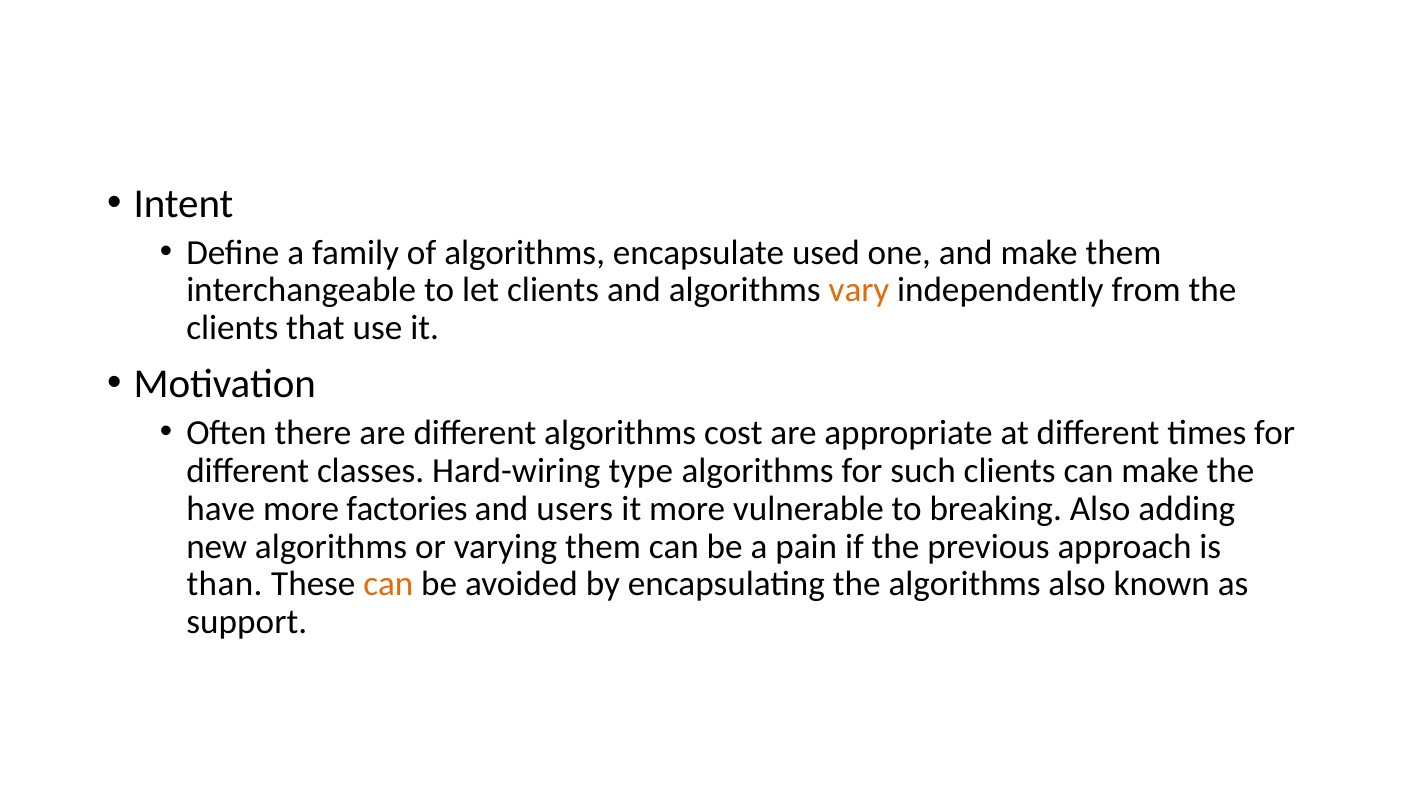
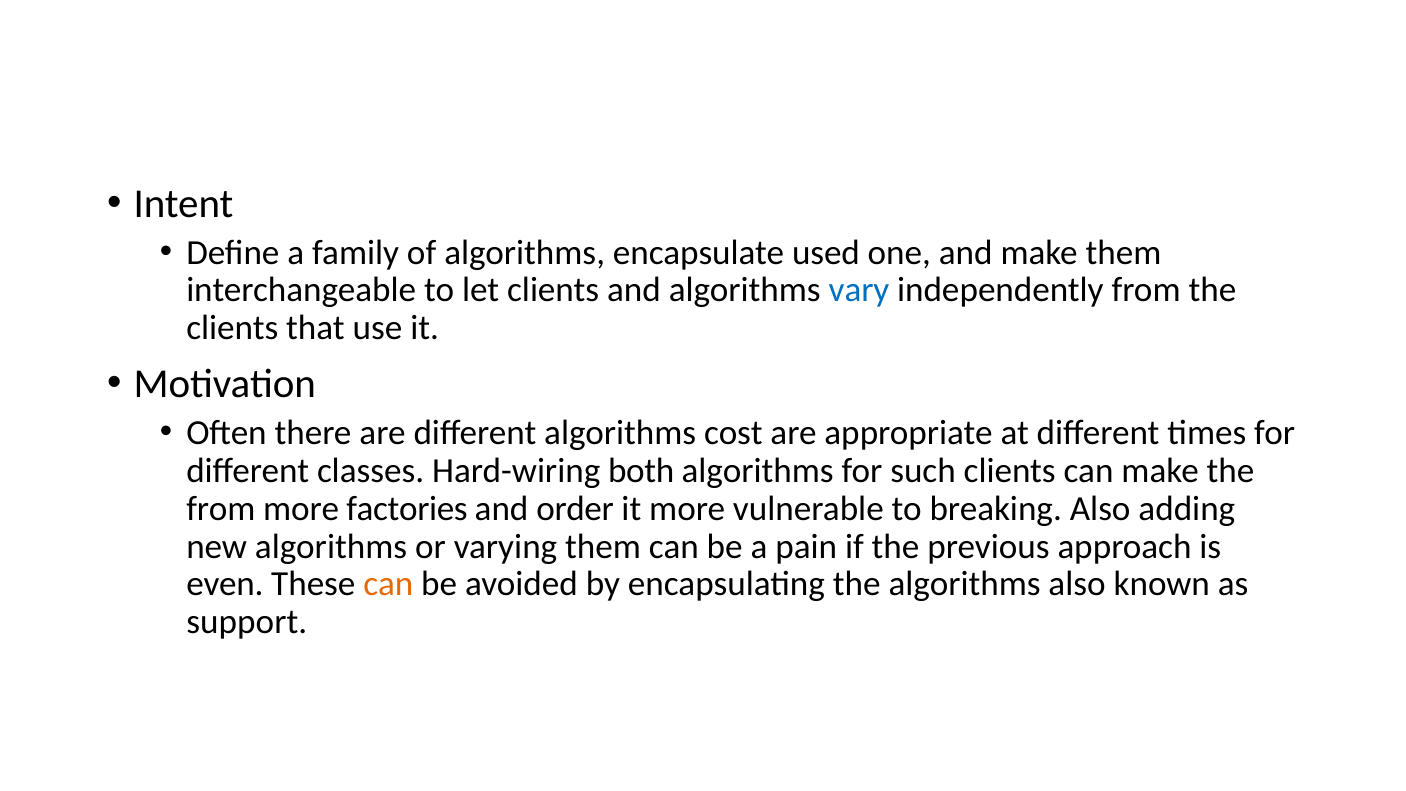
vary colour: orange -> blue
type: type -> both
have at (221, 508): have -> from
users: users -> order
than: than -> even
